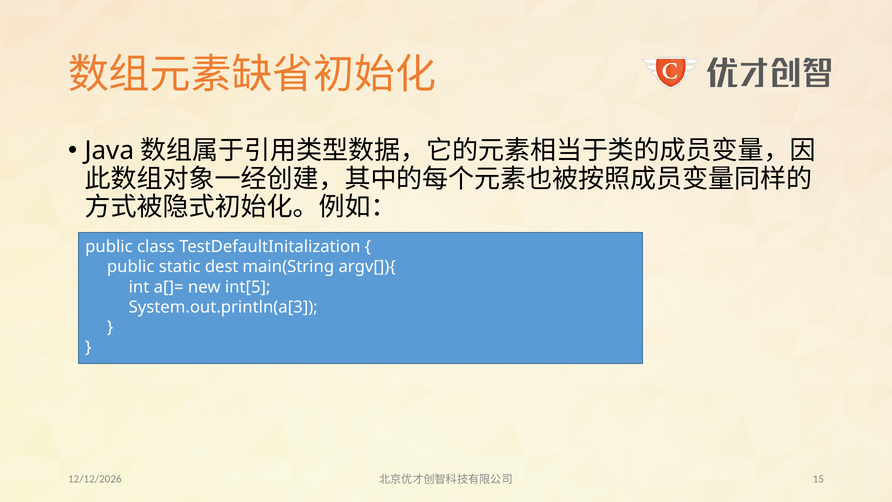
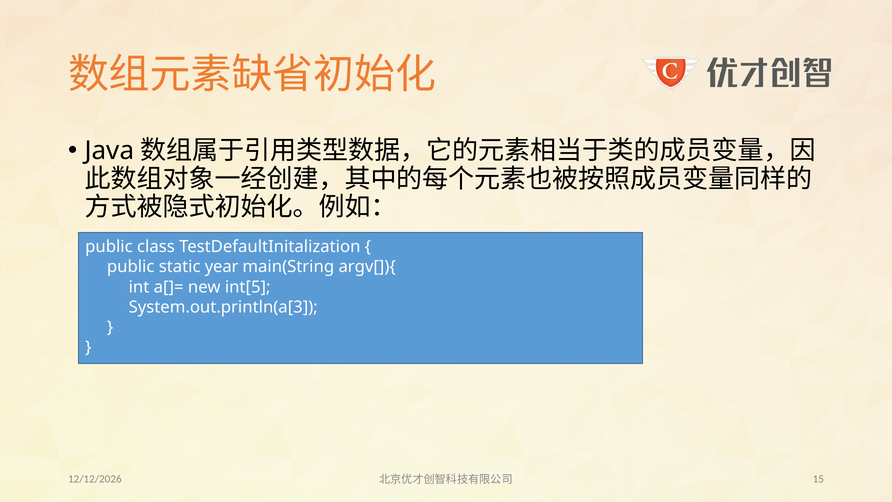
dest: dest -> year
